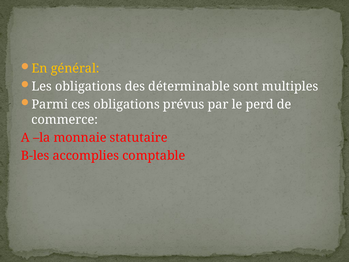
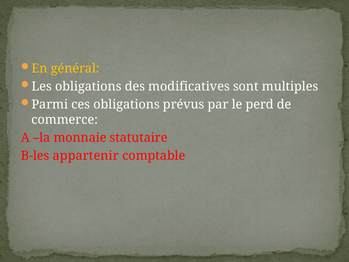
déterminable: déterminable -> modificatives
accomplies: accomplies -> appartenir
